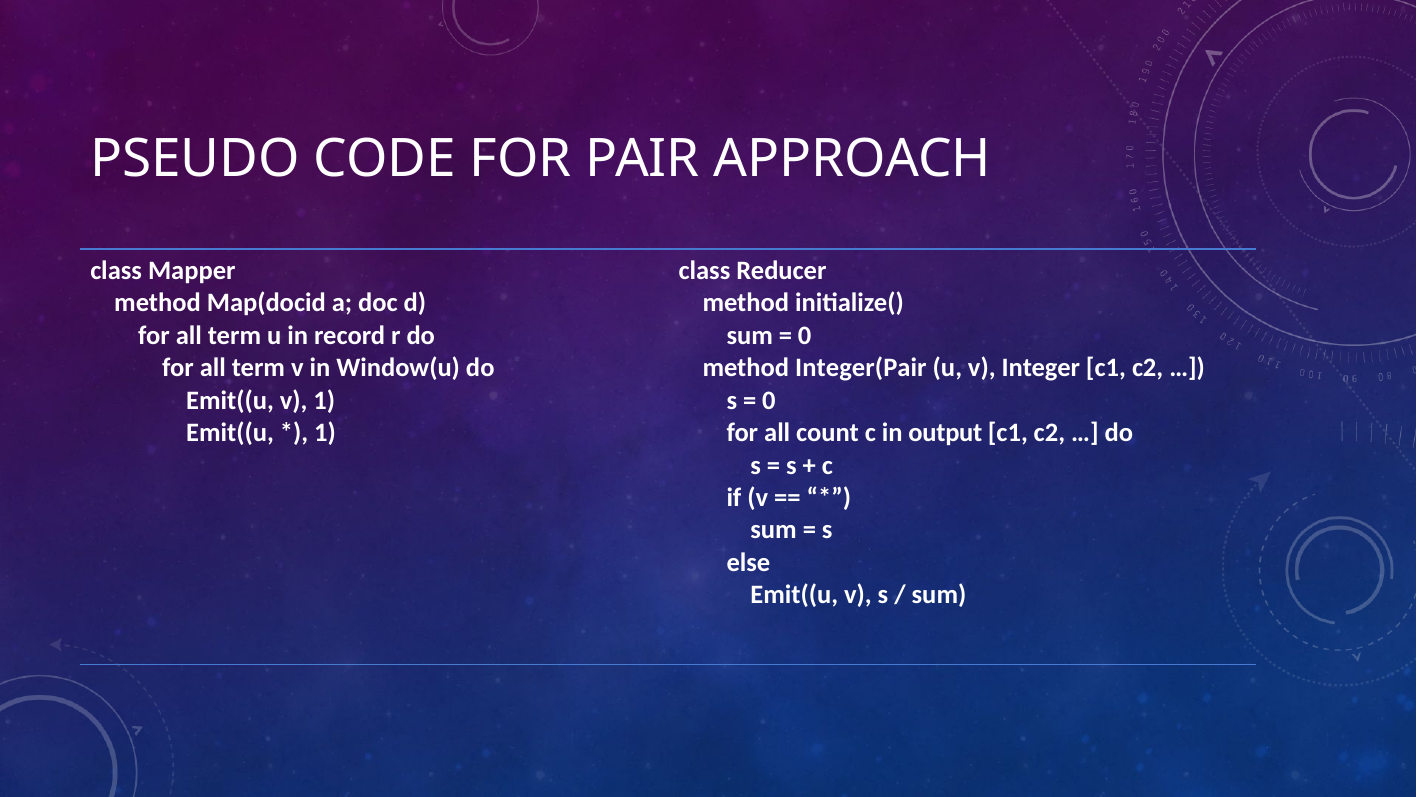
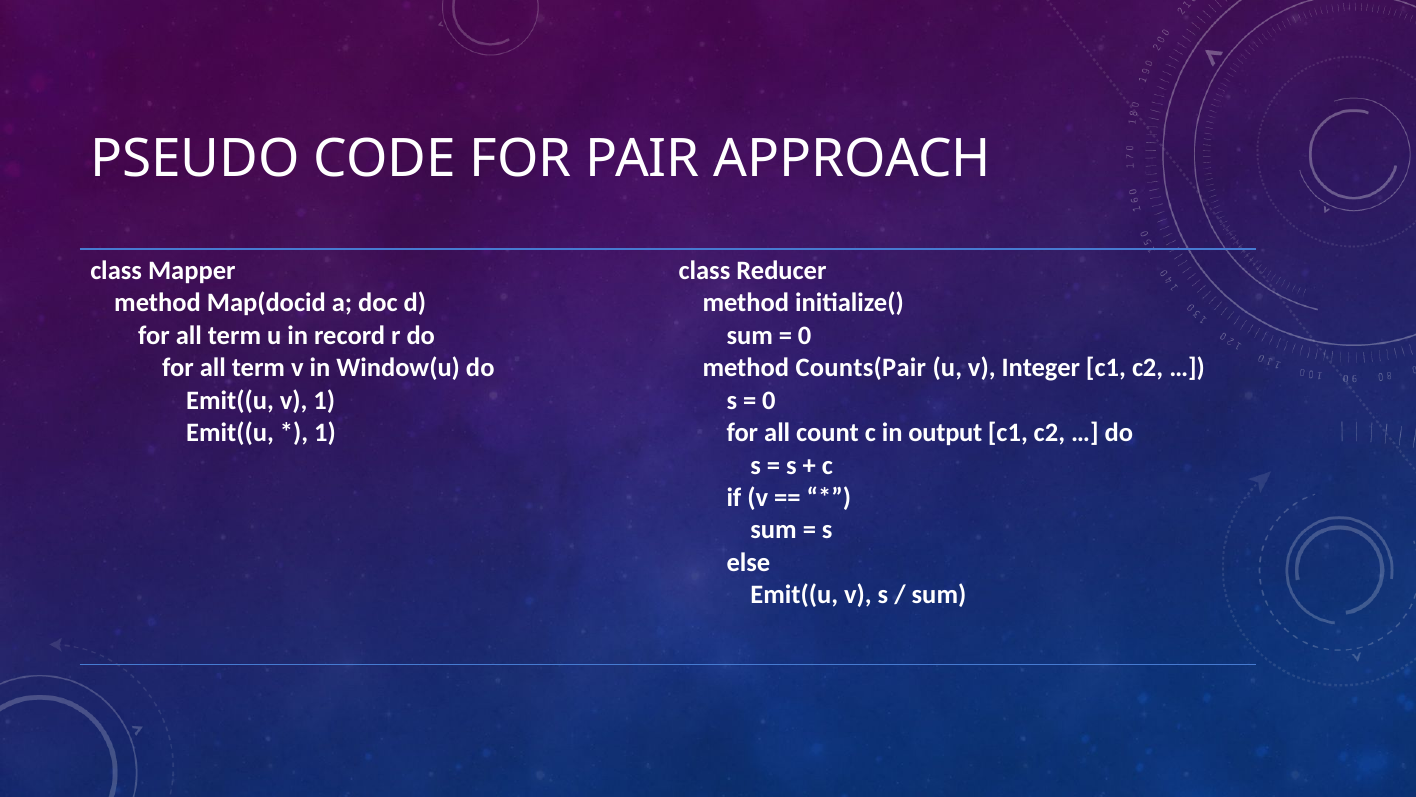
Integer(Pair: Integer(Pair -> Counts(Pair
